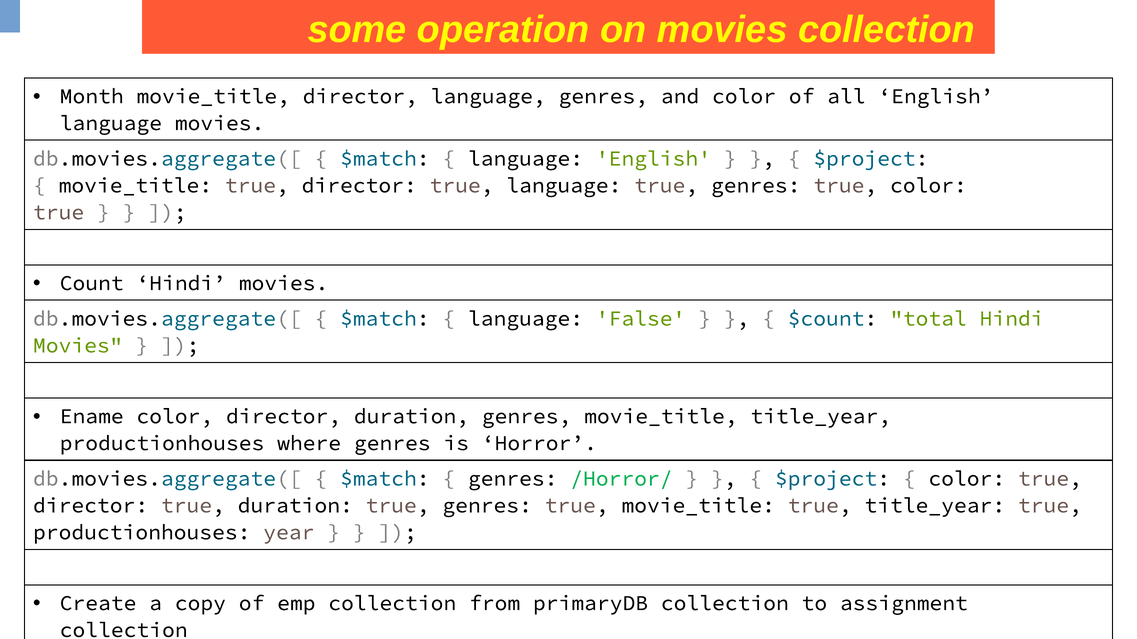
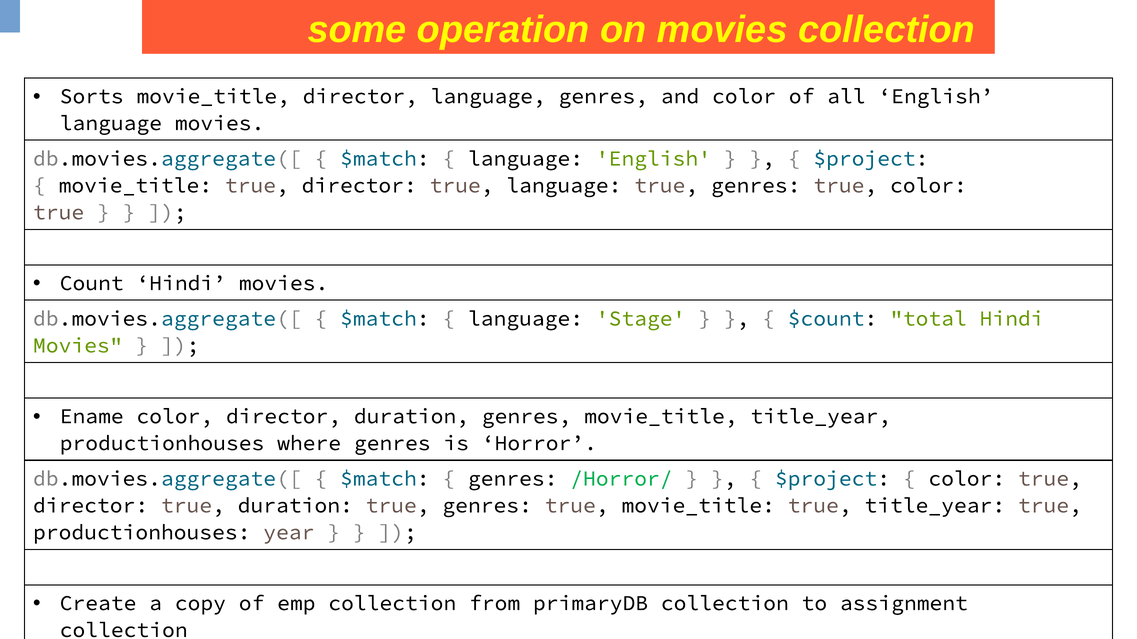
Month: Month -> Sorts
False: False -> Stage
